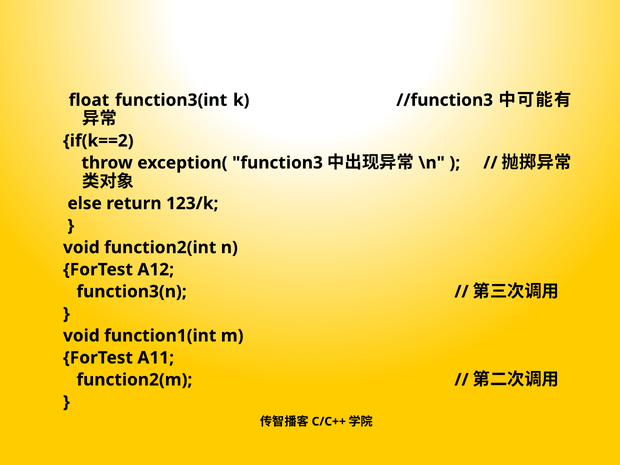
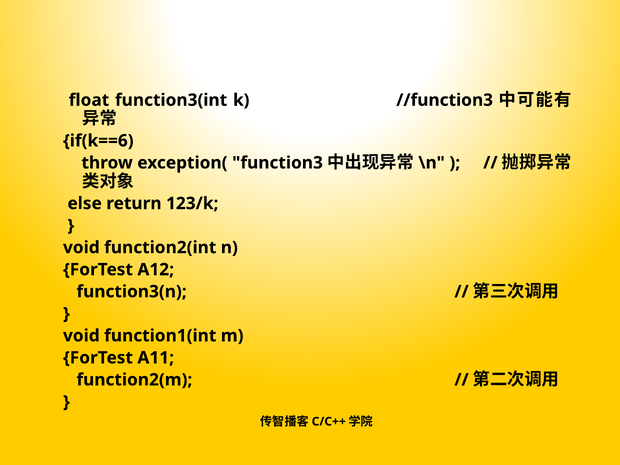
if(k==2: if(k==2 -> if(k==6
